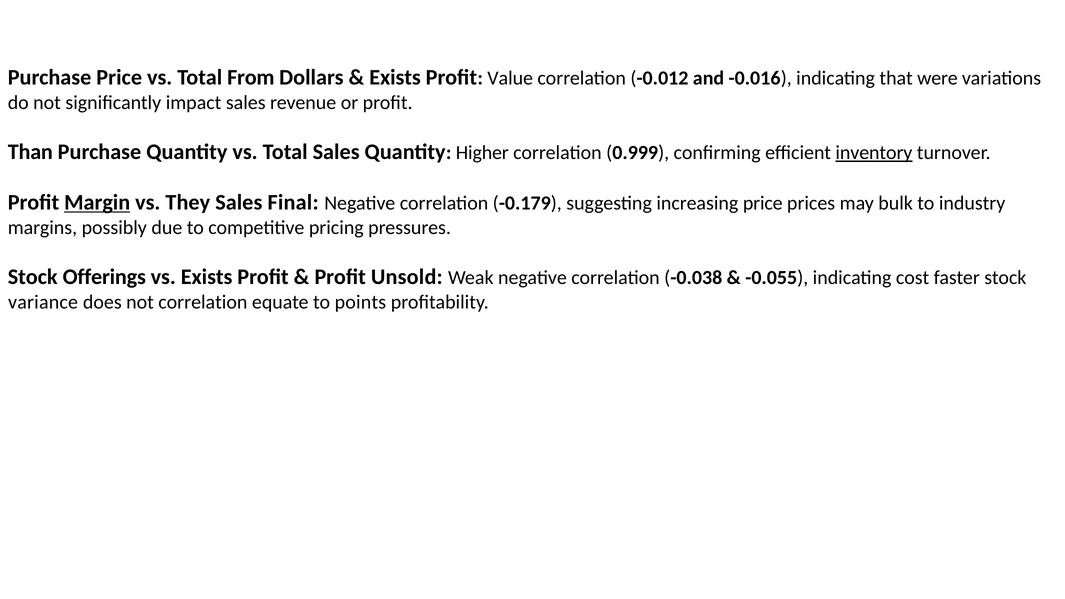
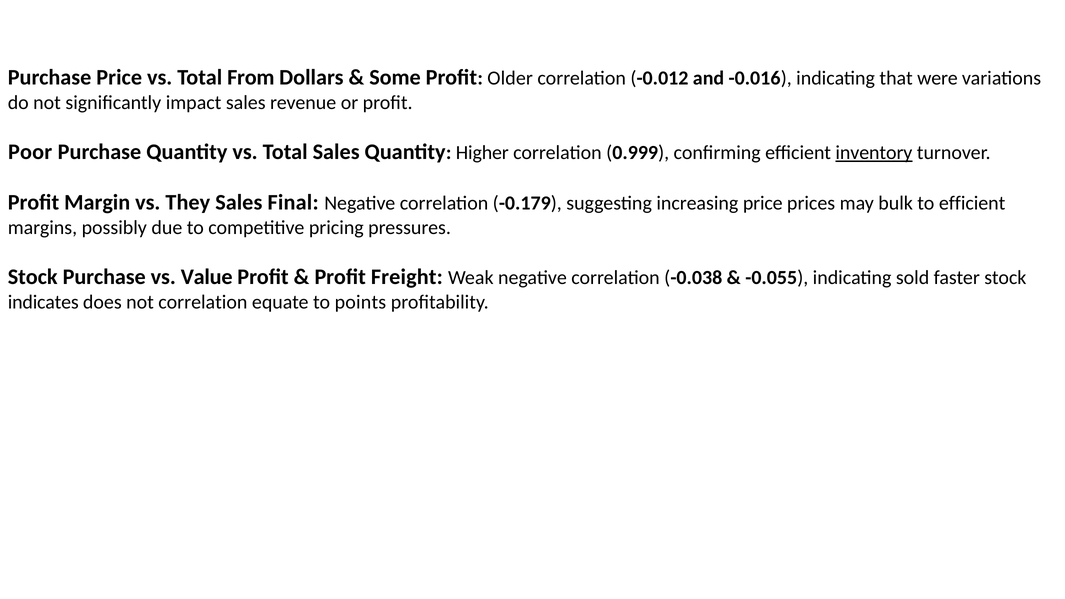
Exists at (395, 77): Exists -> Some
Value: Value -> Older
Than: Than -> Poor
Margin underline: present -> none
to industry: industry -> efficient
Stock Offerings: Offerings -> Purchase
vs Exists: Exists -> Value
Unsold: Unsold -> Freight
cost: cost -> sold
variance: variance -> indicates
